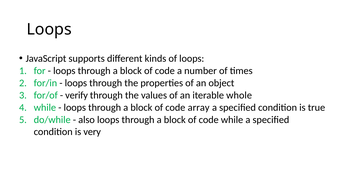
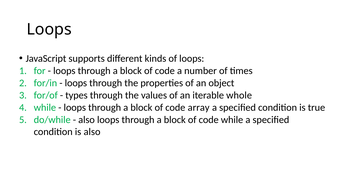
verify: verify -> types
is very: very -> also
